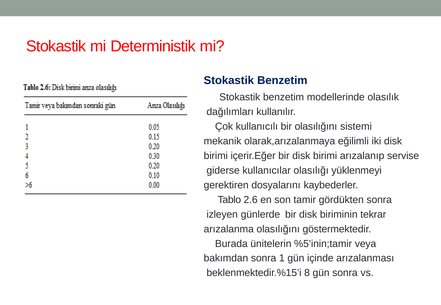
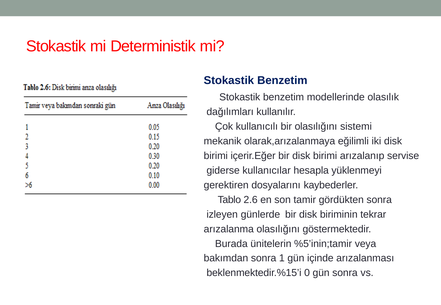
olasılığı: olasılığı -> hesapla
8: 8 -> 0
